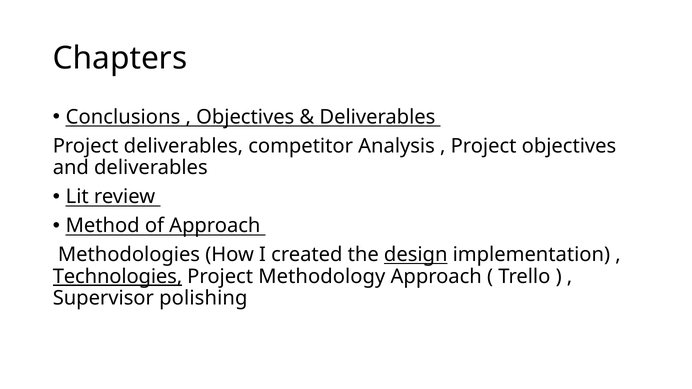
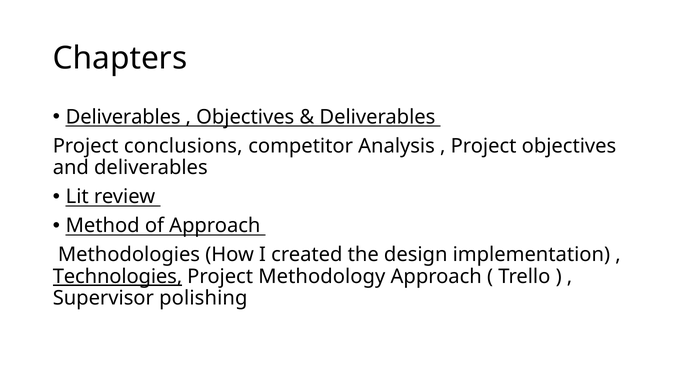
Conclusions at (123, 117): Conclusions -> Deliverables
Project deliverables: deliverables -> conclusions
design underline: present -> none
